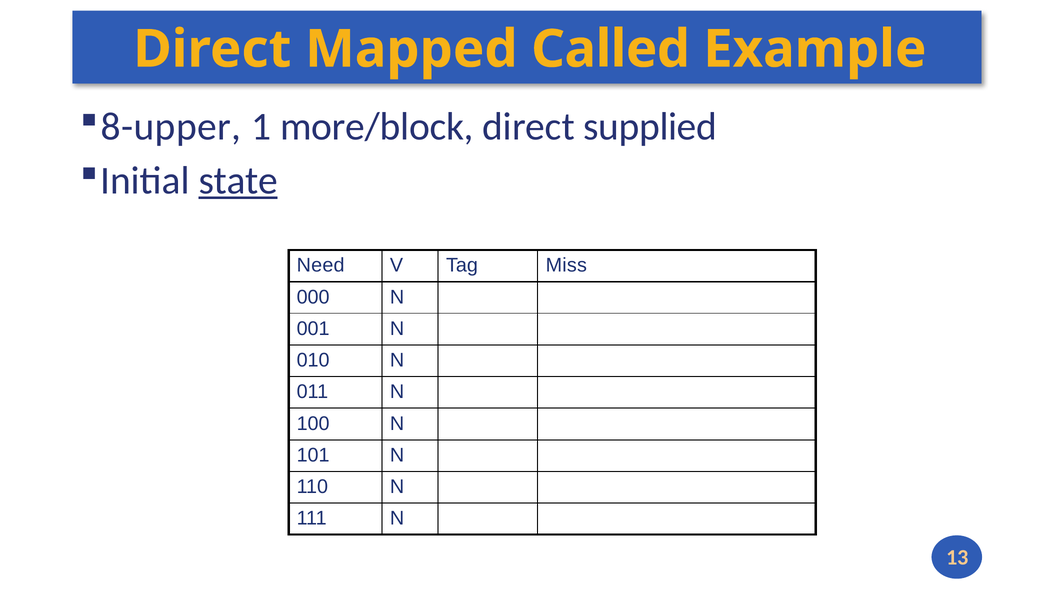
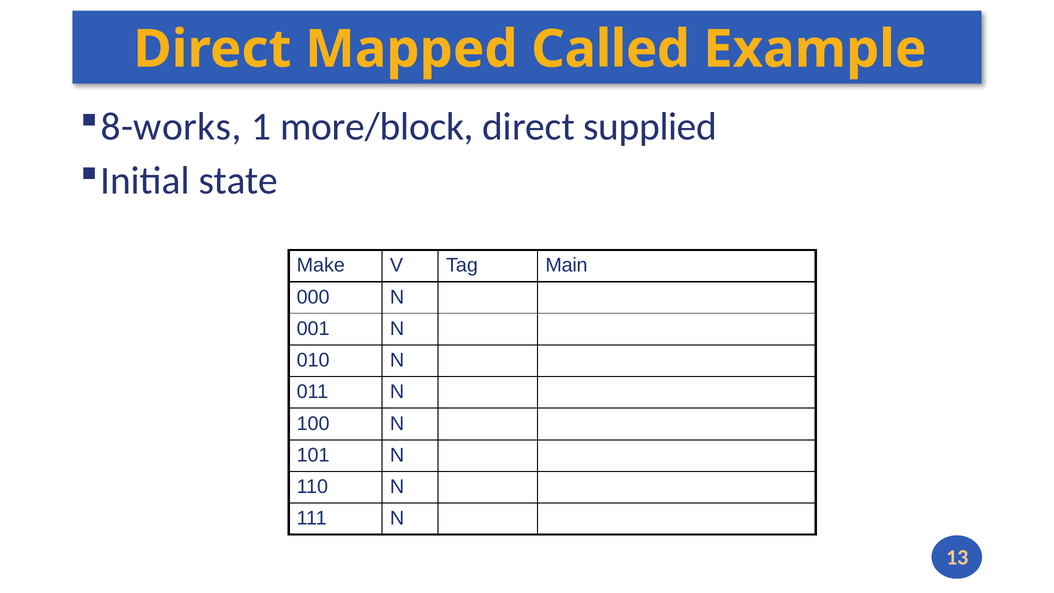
8-upper: 8-upper -> 8-works
state underline: present -> none
Need: Need -> Make
Miss: Miss -> Main
